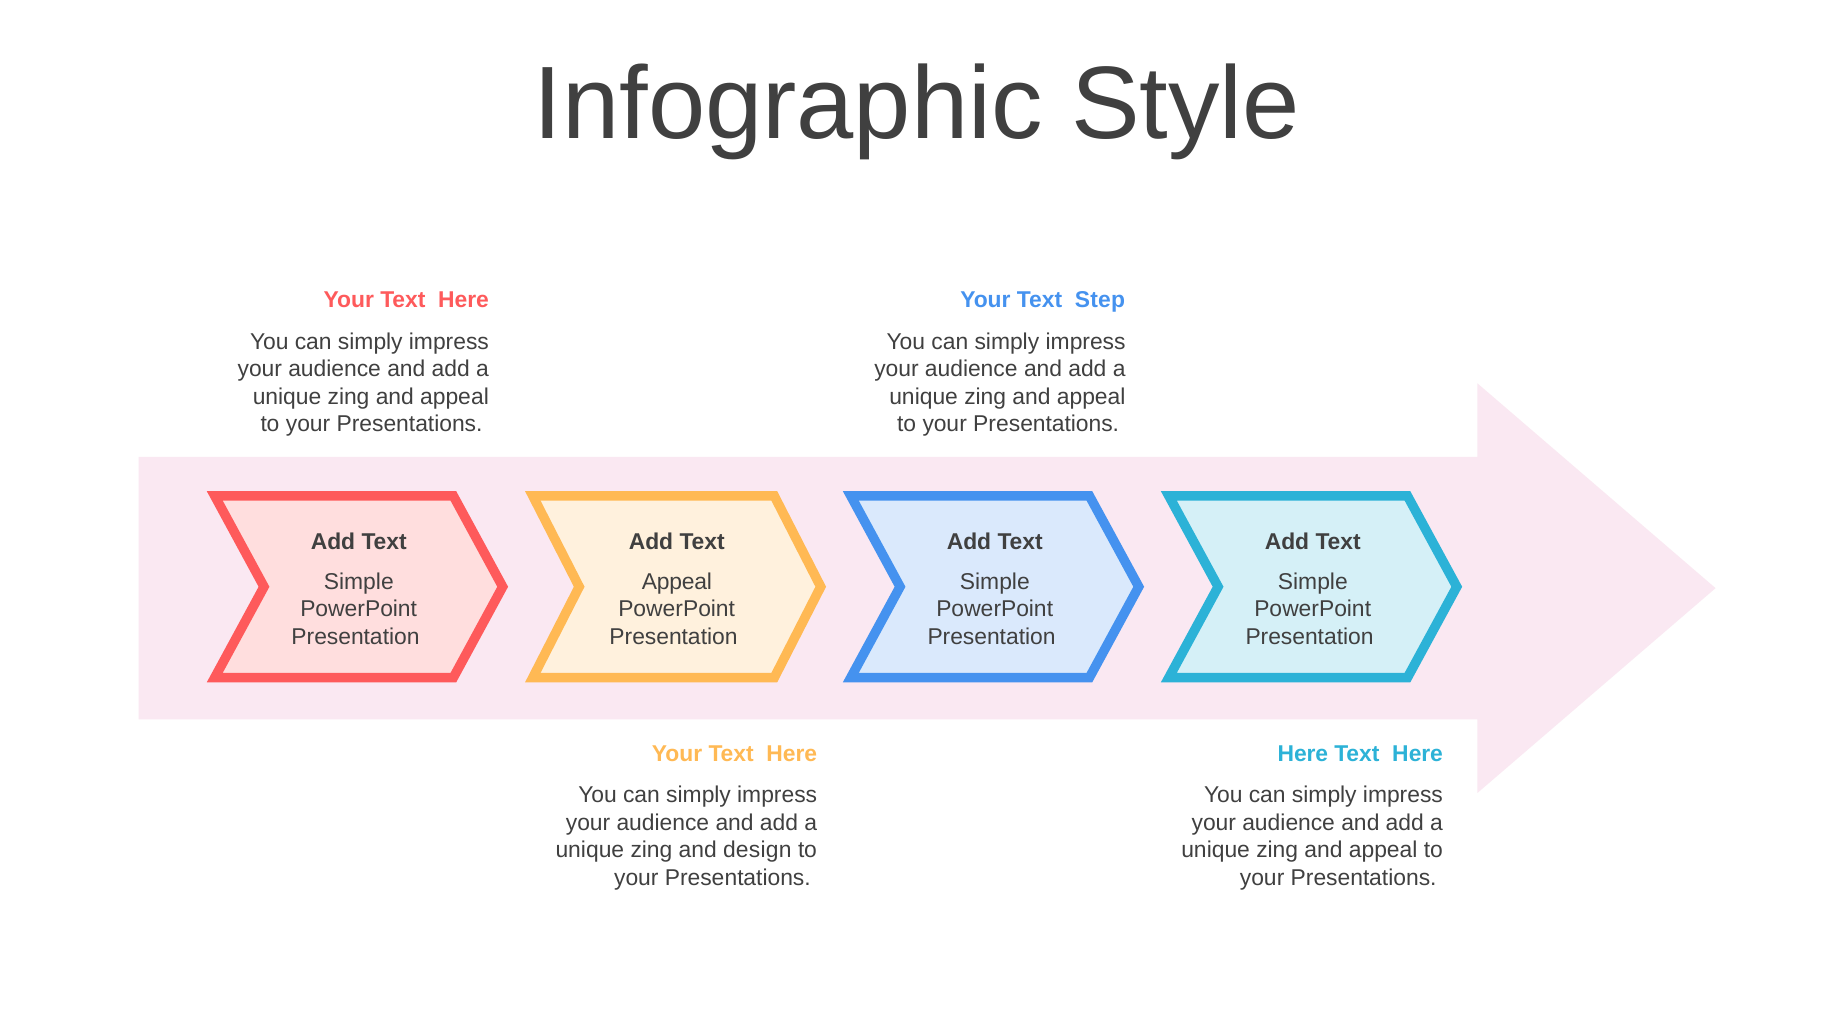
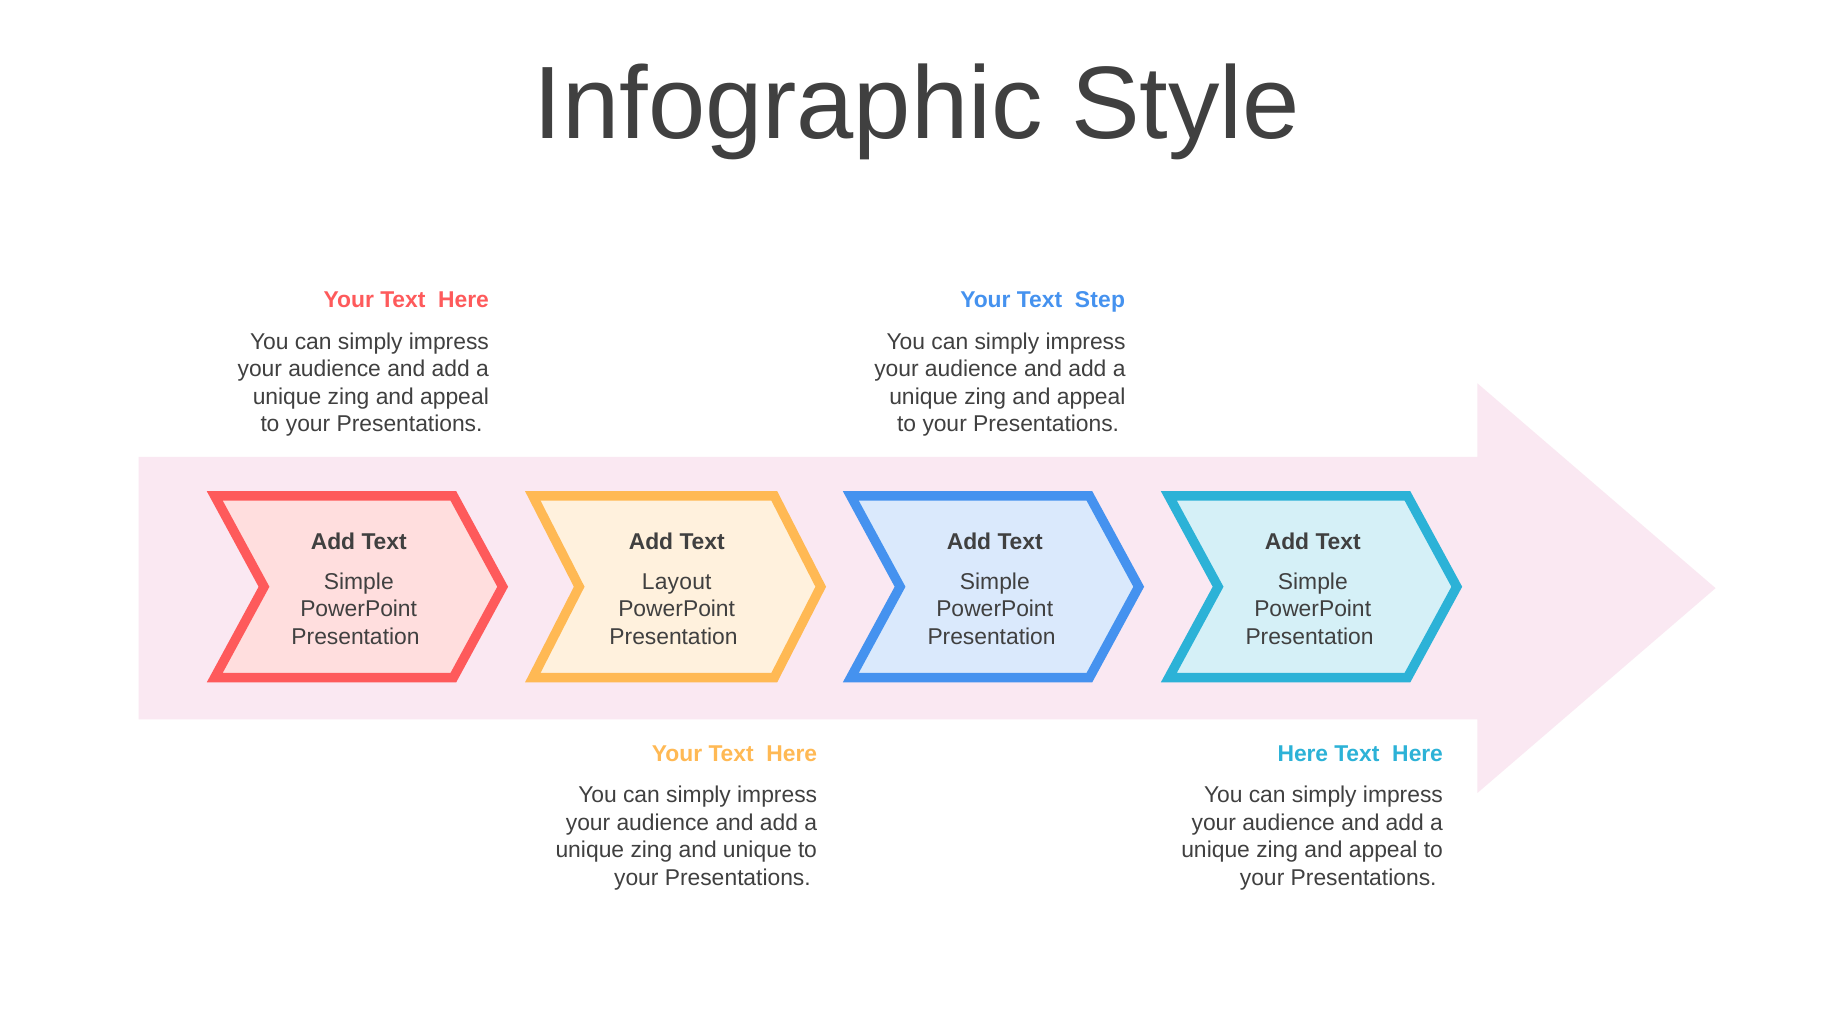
Appeal at (677, 582): Appeal -> Layout
and design: design -> unique
